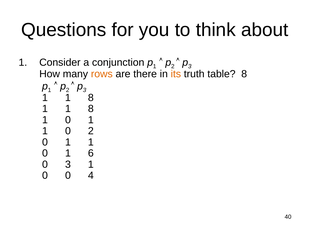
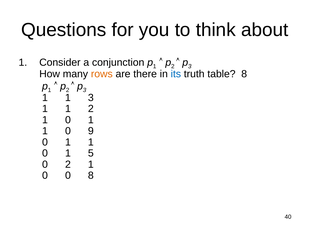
its colour: orange -> blue
8 at (91, 98): 8 -> 3
8 at (91, 109): 8 -> 2
0 2: 2 -> 9
6: 6 -> 5
0 3: 3 -> 2
0 4: 4 -> 8
